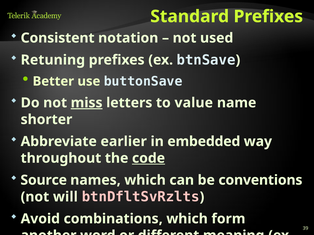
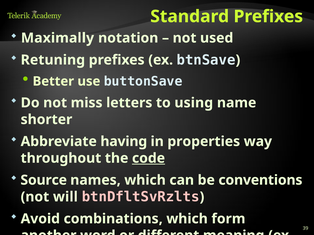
Consistent: Consistent -> Maximally
miss underline: present -> none
value: value -> using
earlier: earlier -> having
embedded: embedded -> properties
